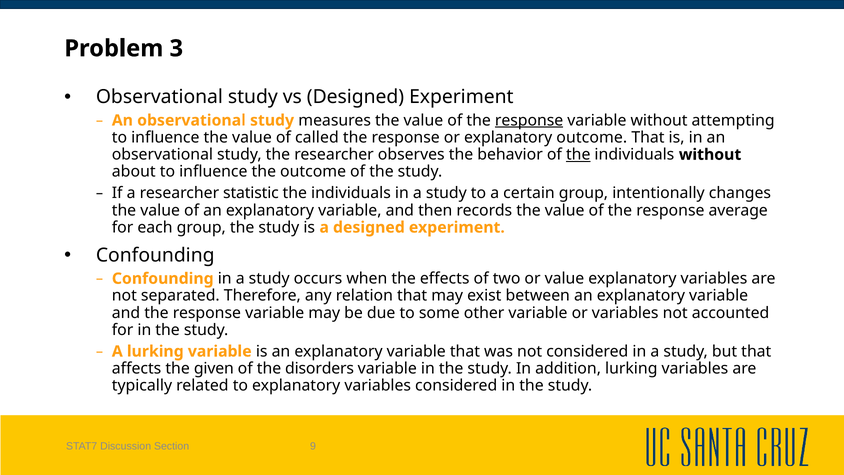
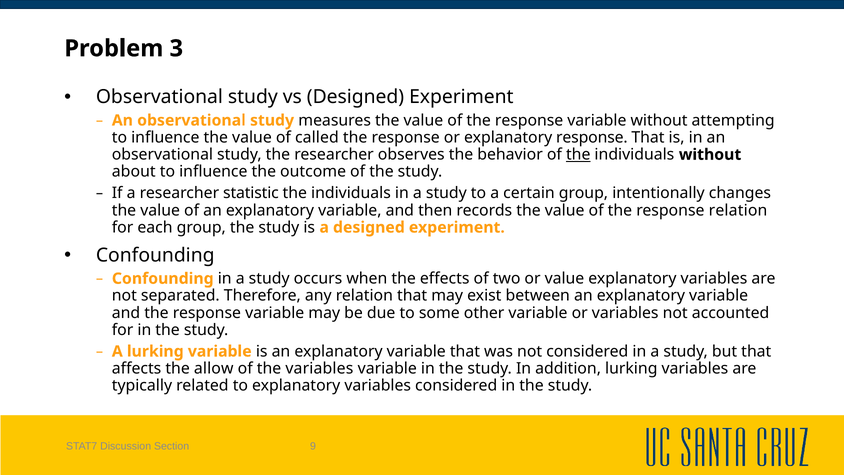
response at (529, 120) underline: present -> none
explanatory outcome: outcome -> response
response average: average -> relation
given: given -> allow
the disorders: disorders -> variables
